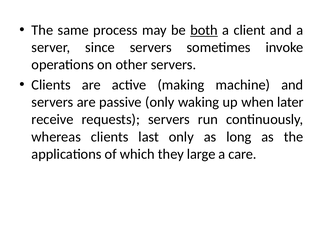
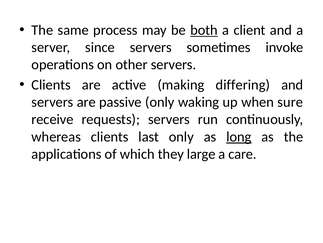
machine: machine -> differing
later: later -> sure
long underline: none -> present
